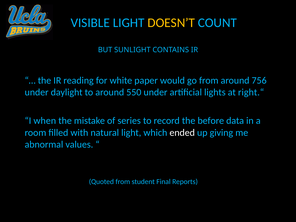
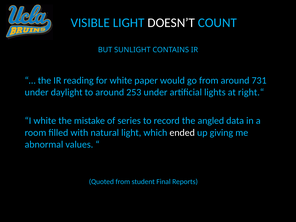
DOESN’T colour: yellow -> white
756: 756 -> 731
550: 550 -> 253
I when: when -> white
before: before -> angled
